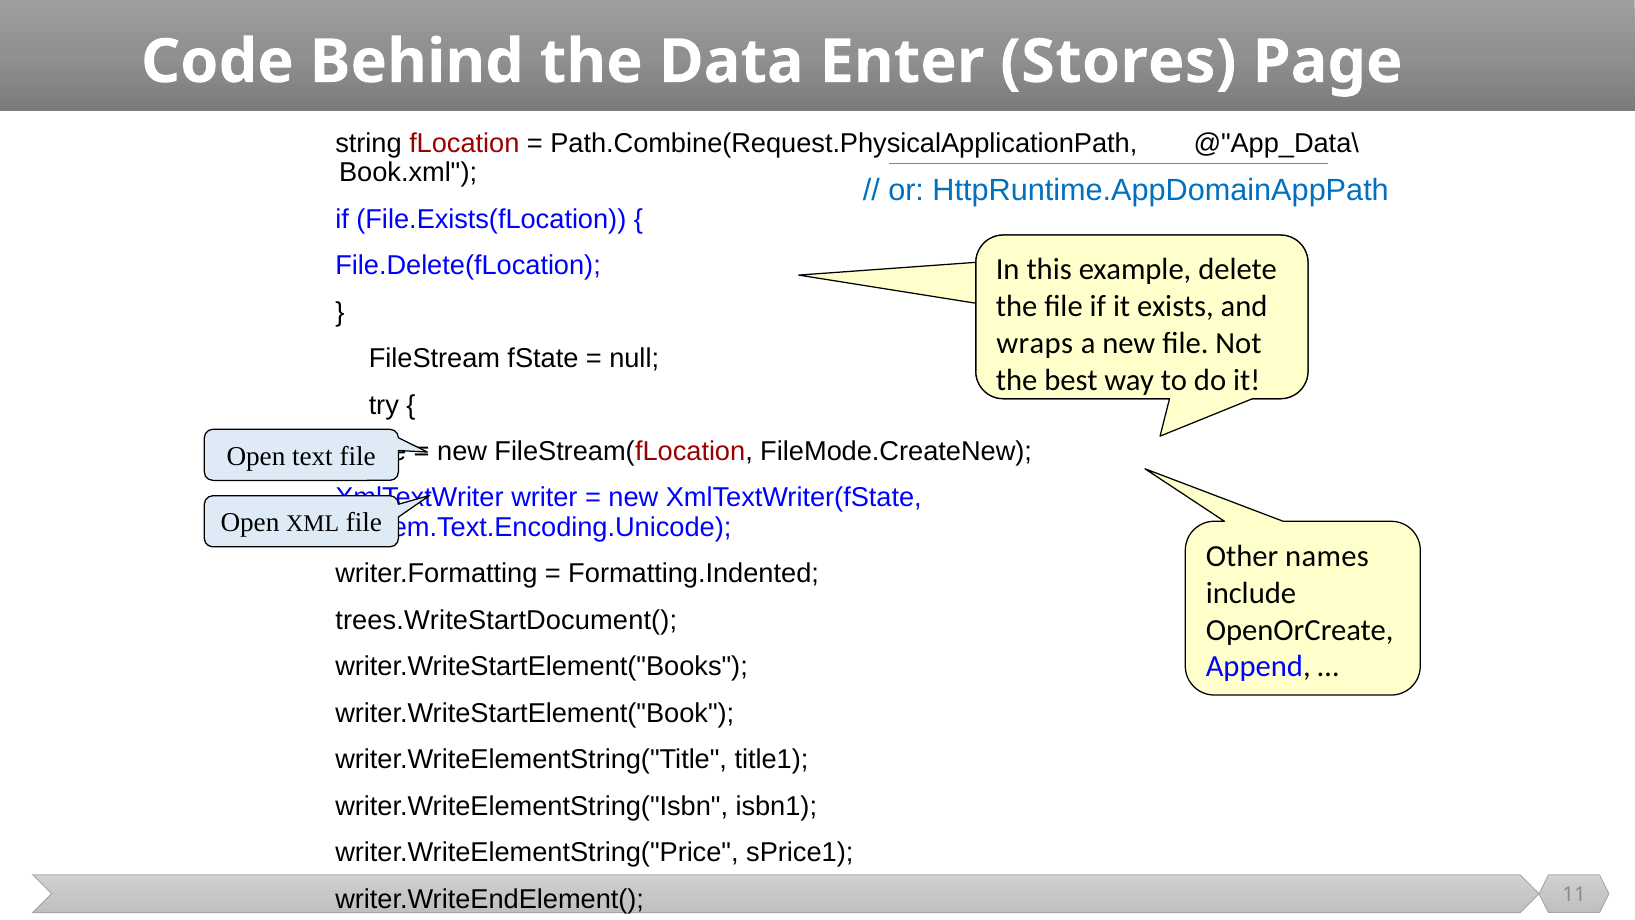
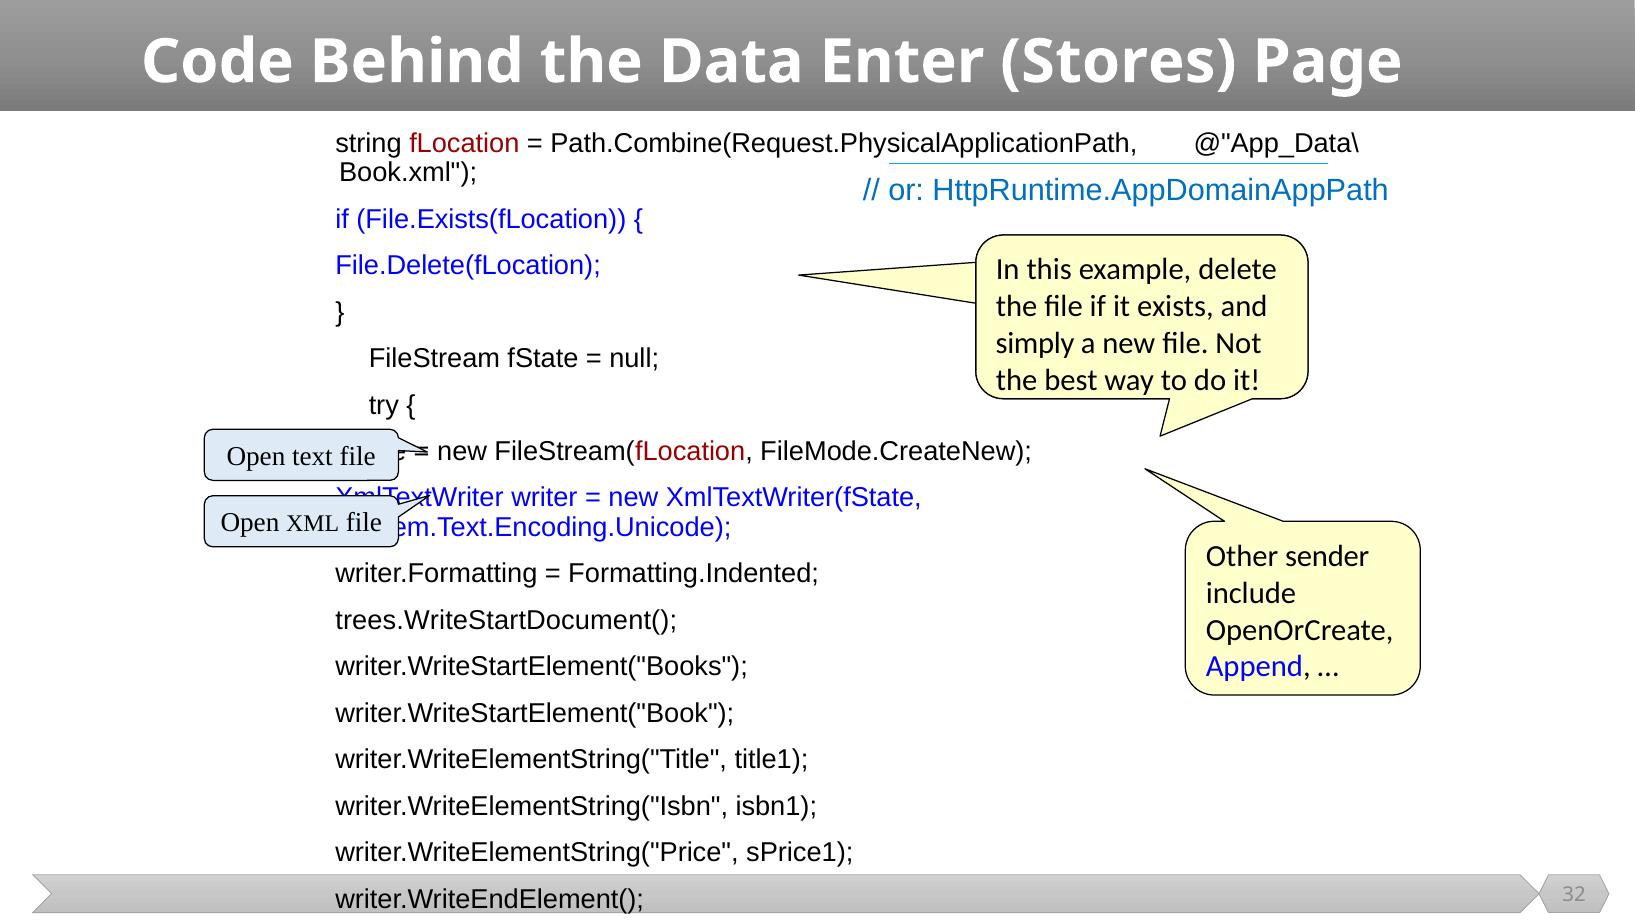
wraps: wraps -> simply
names: names -> sender
11: 11 -> 32
